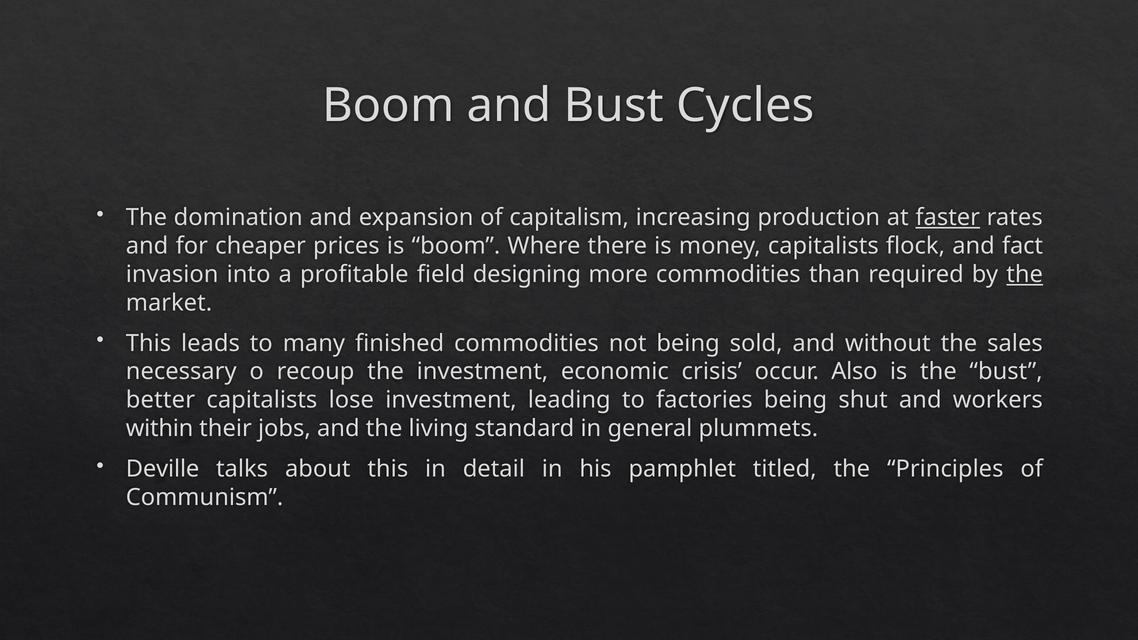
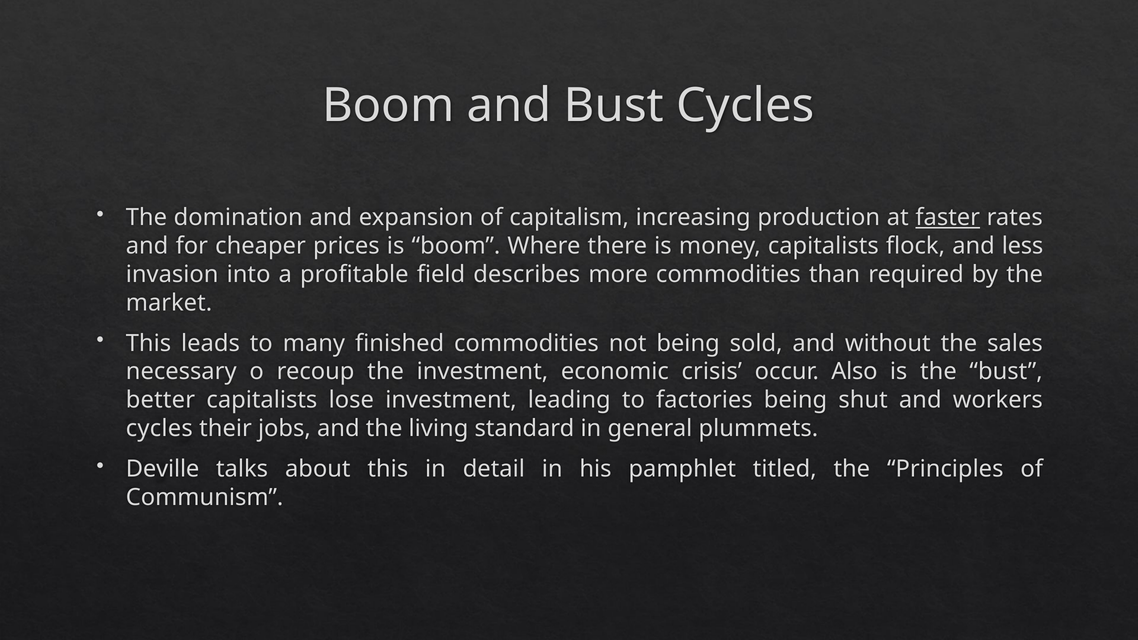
fact: fact -> less
designing: designing -> describes
the at (1025, 274) underline: present -> none
within at (160, 429): within -> cycles
